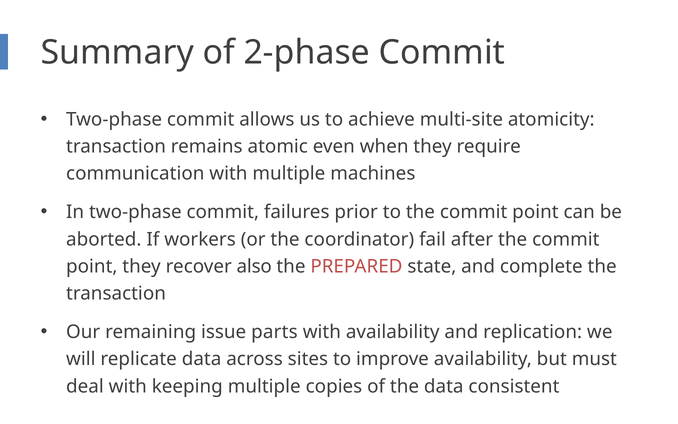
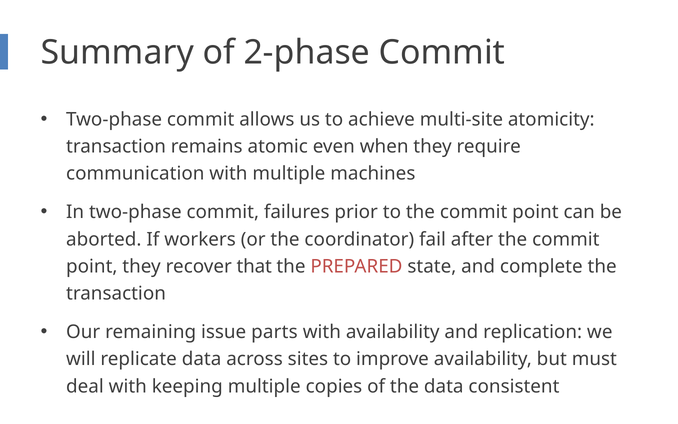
also: also -> that
